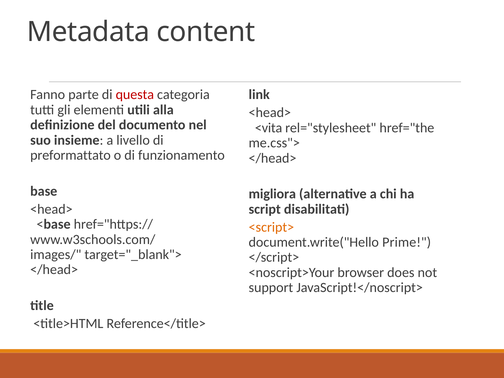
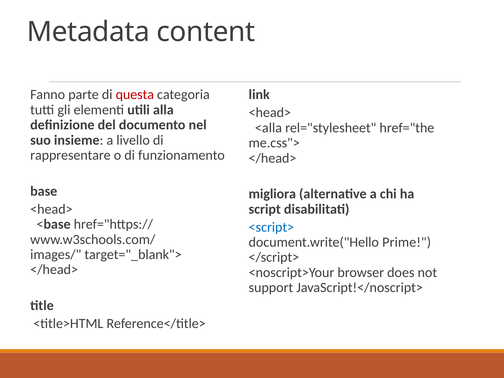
<vita: <vita -> <alla
preformattato: preformattato -> rappresentare
<script> colour: orange -> blue
